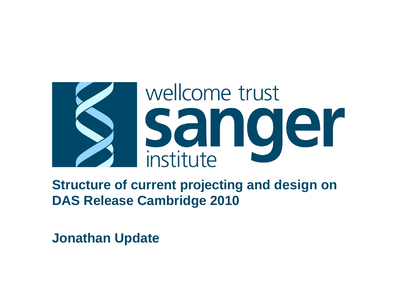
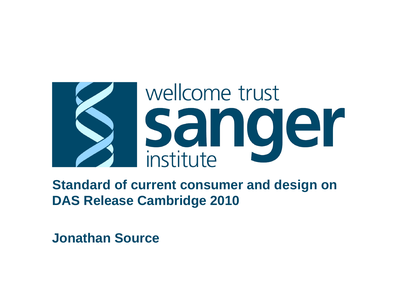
Structure: Structure -> Standard
projecting: projecting -> consumer
Update: Update -> Source
